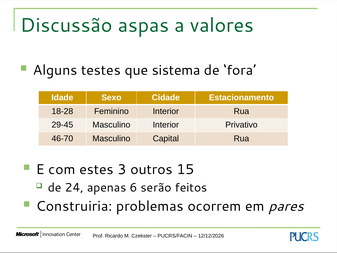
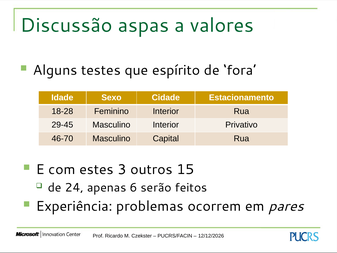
sistema: sistema -> espírito
Construiria: Construiria -> Experiência
